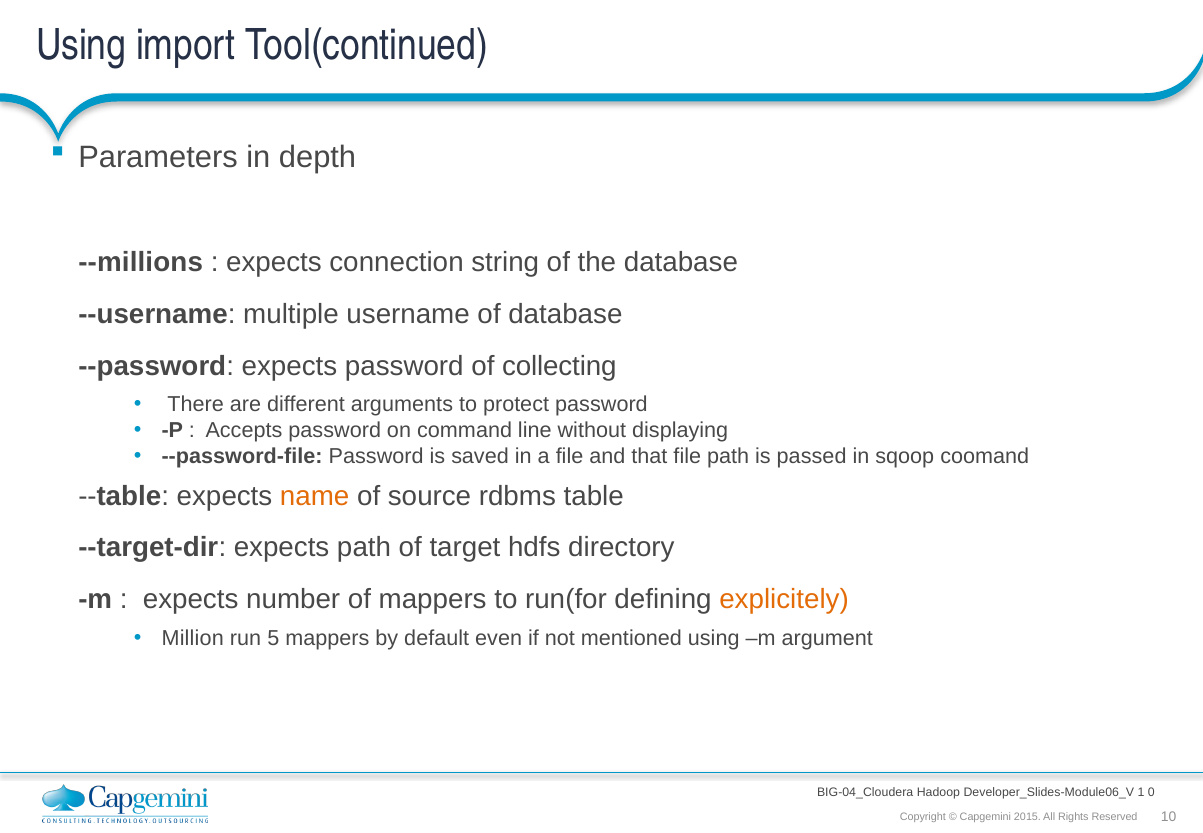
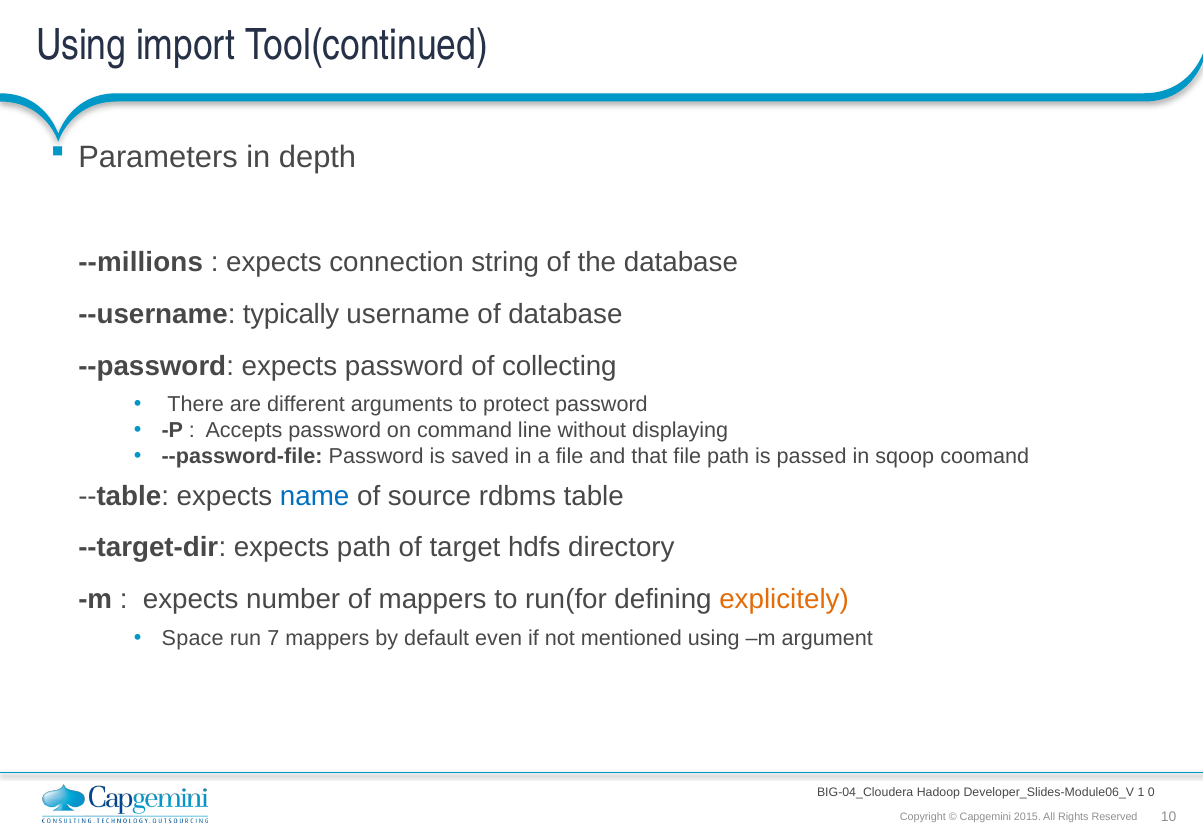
multiple: multiple -> typically
name colour: orange -> blue
Million: Million -> Space
5: 5 -> 7
